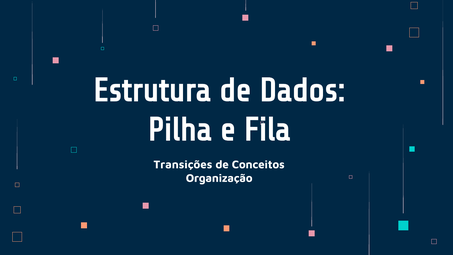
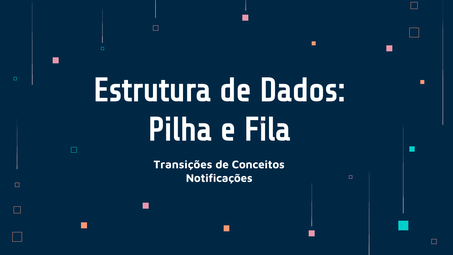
Organização: Organização -> Notificações
